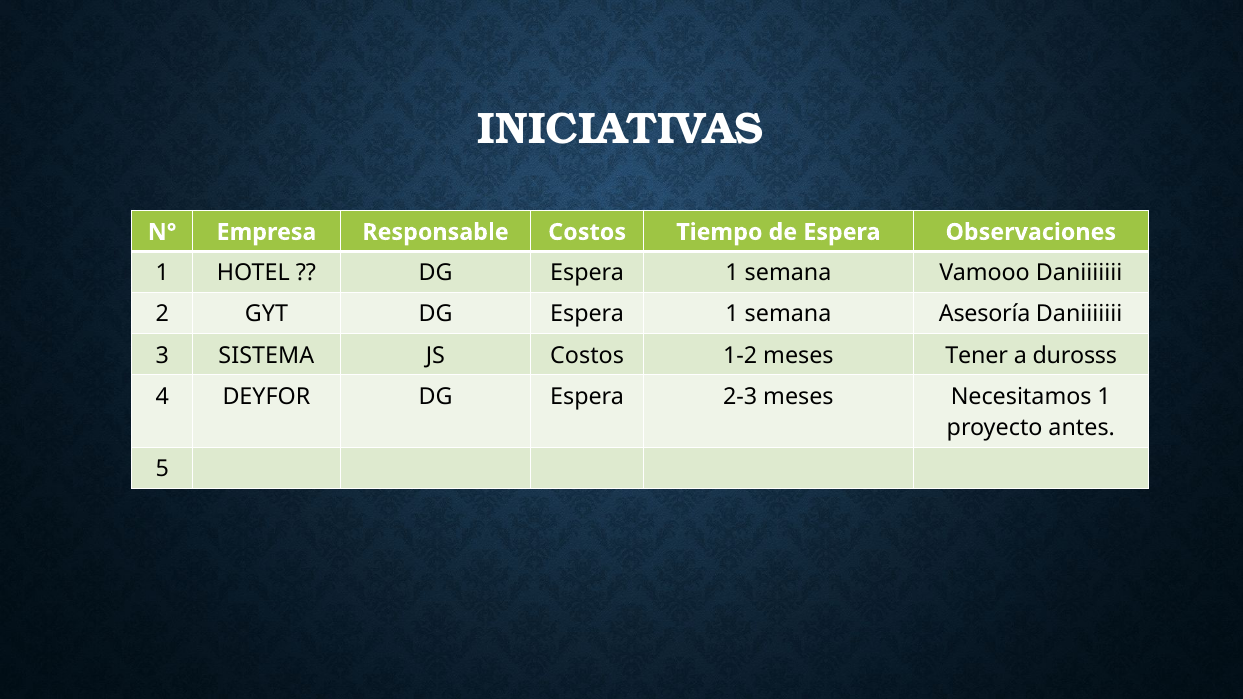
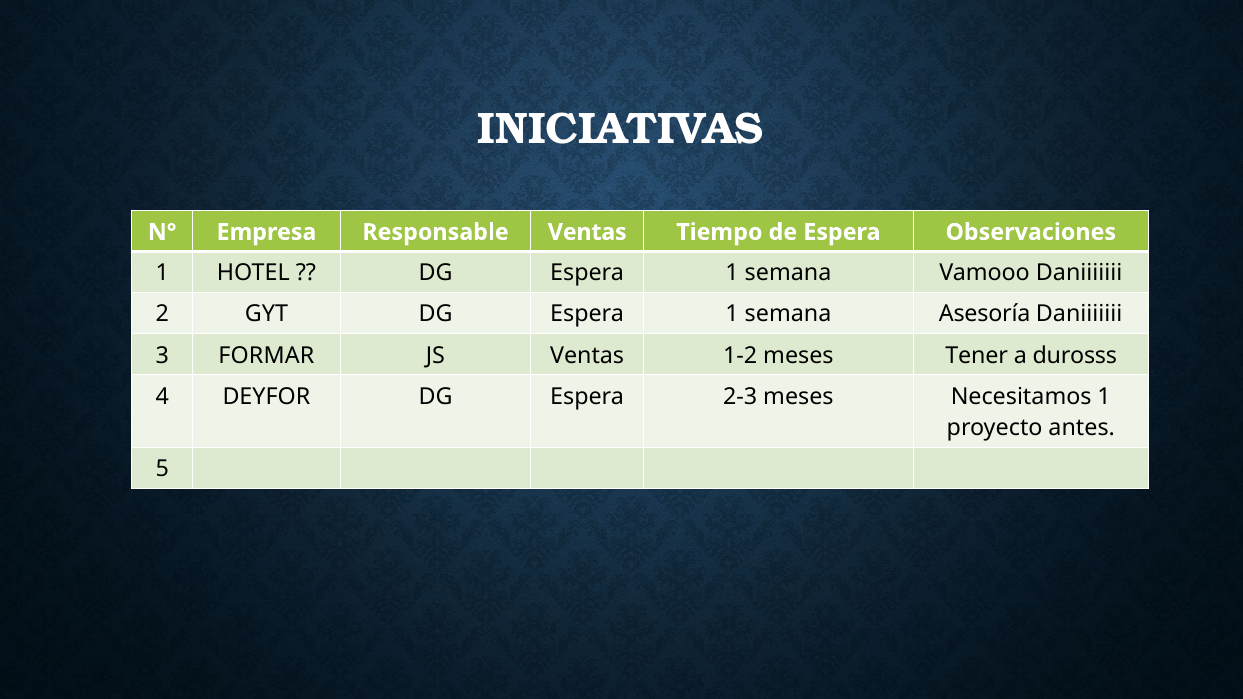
Responsable Costos: Costos -> Ventas
SISTEMA: SISTEMA -> FORMAR
JS Costos: Costos -> Ventas
